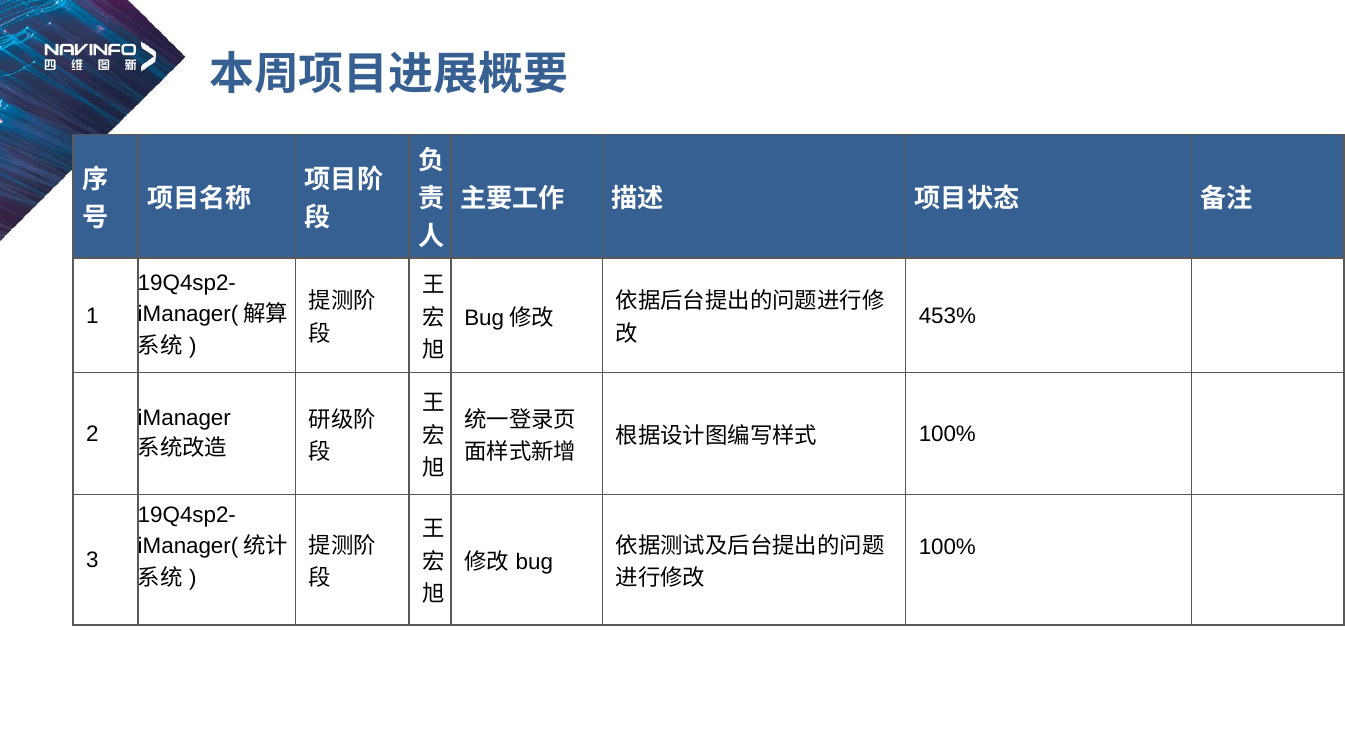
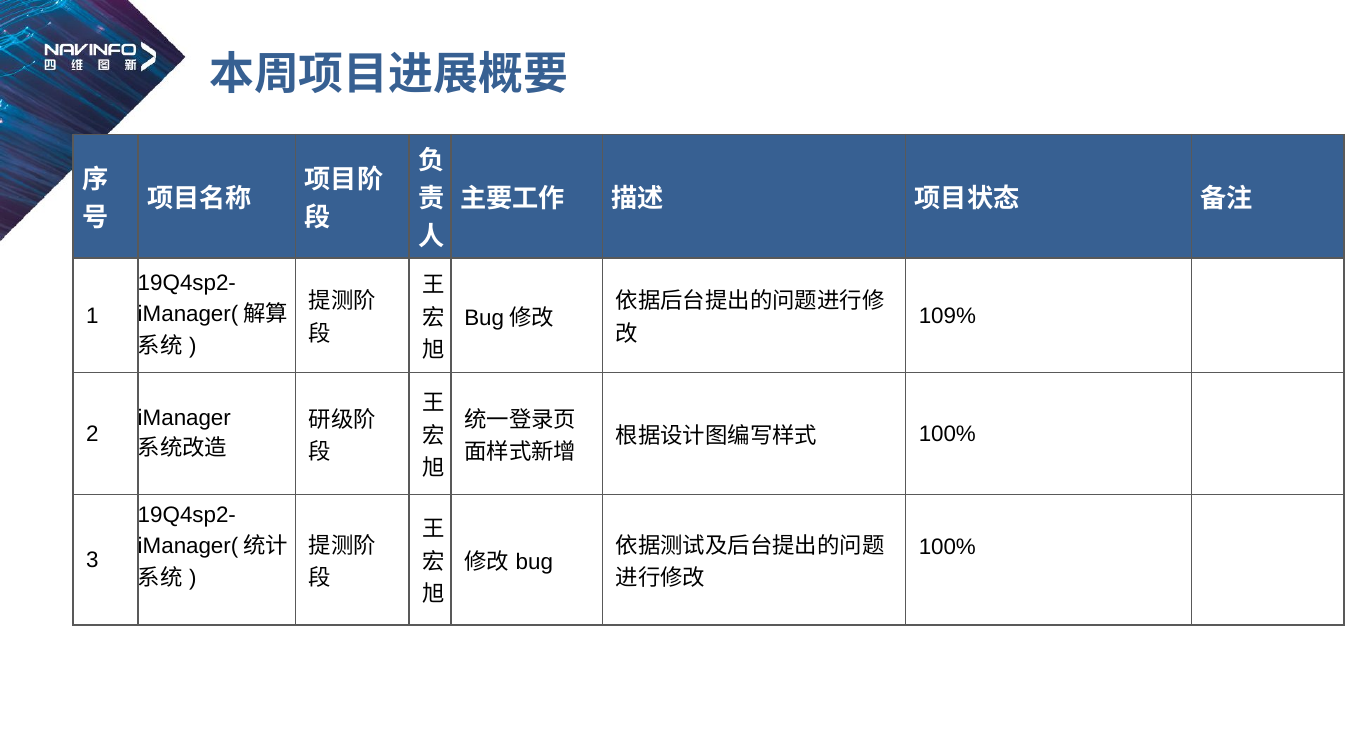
453%: 453% -> 109%
